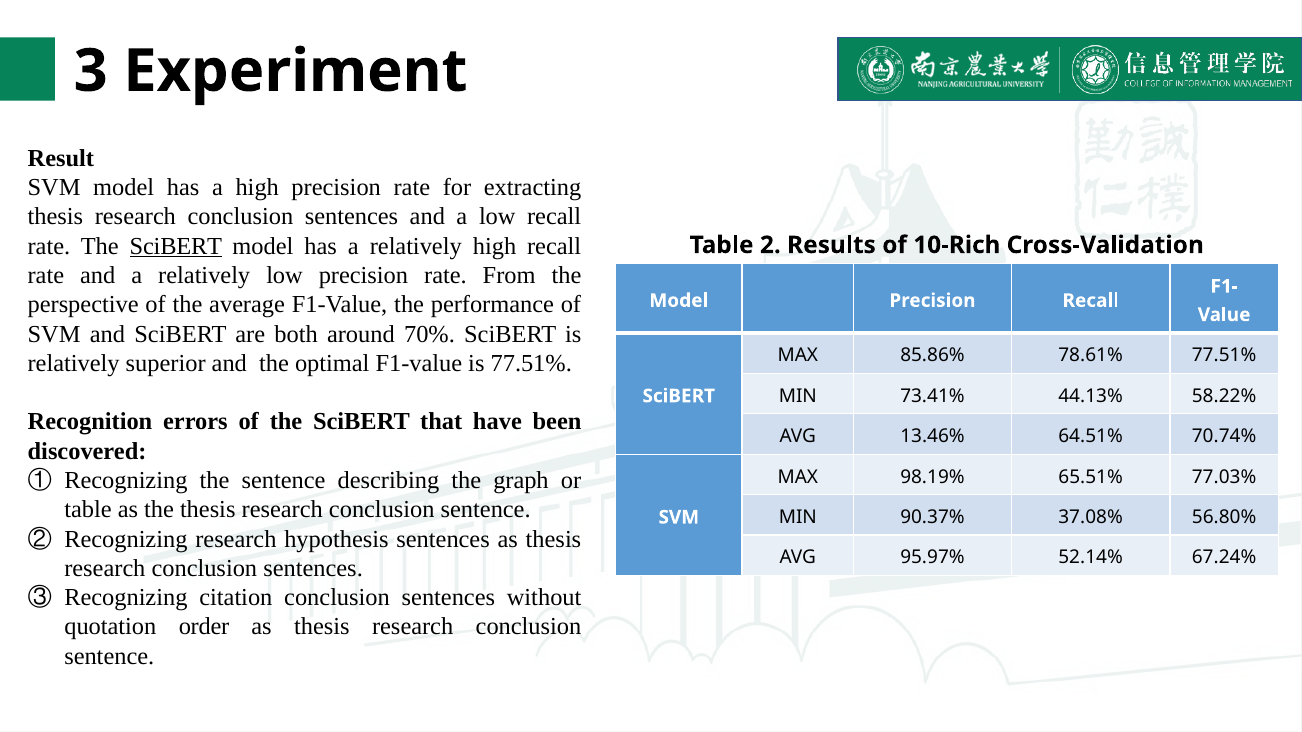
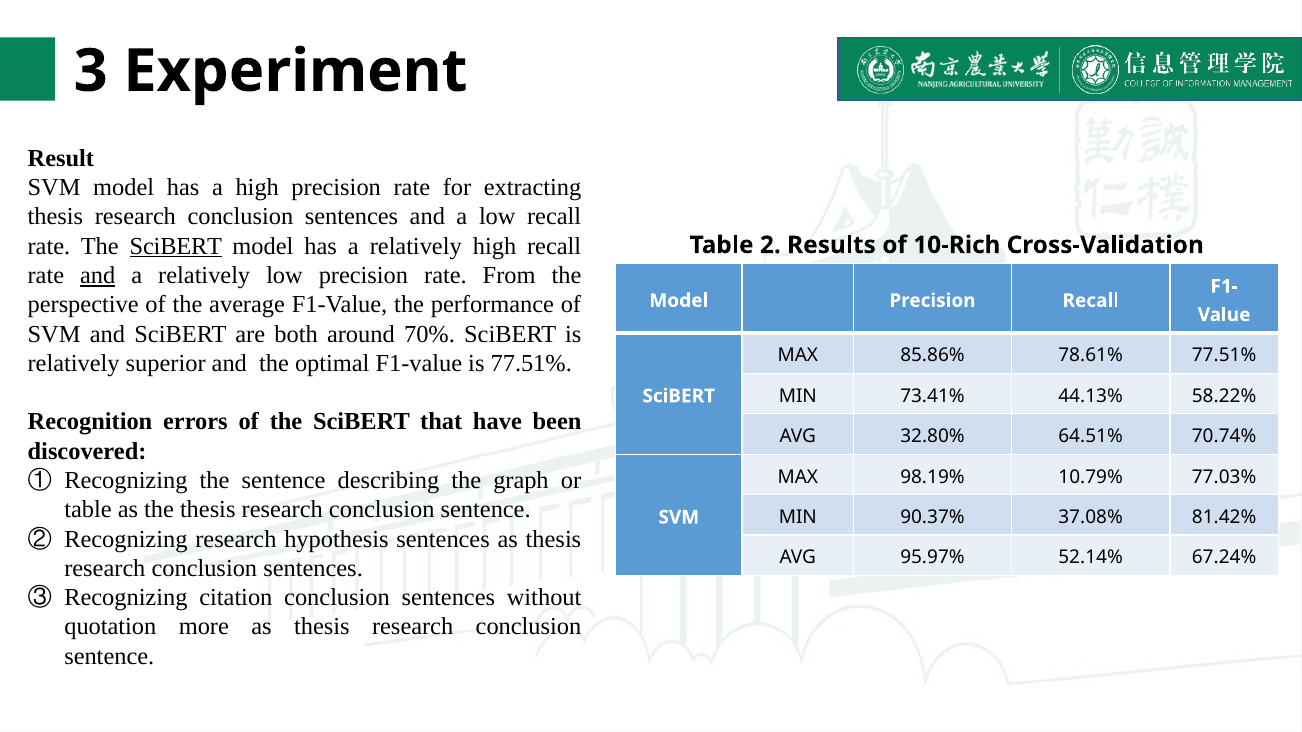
and at (98, 276) underline: none -> present
13.46%: 13.46% -> 32.80%
65.51%: 65.51% -> 10.79%
56.80%: 56.80% -> 81.42%
order: order -> more
